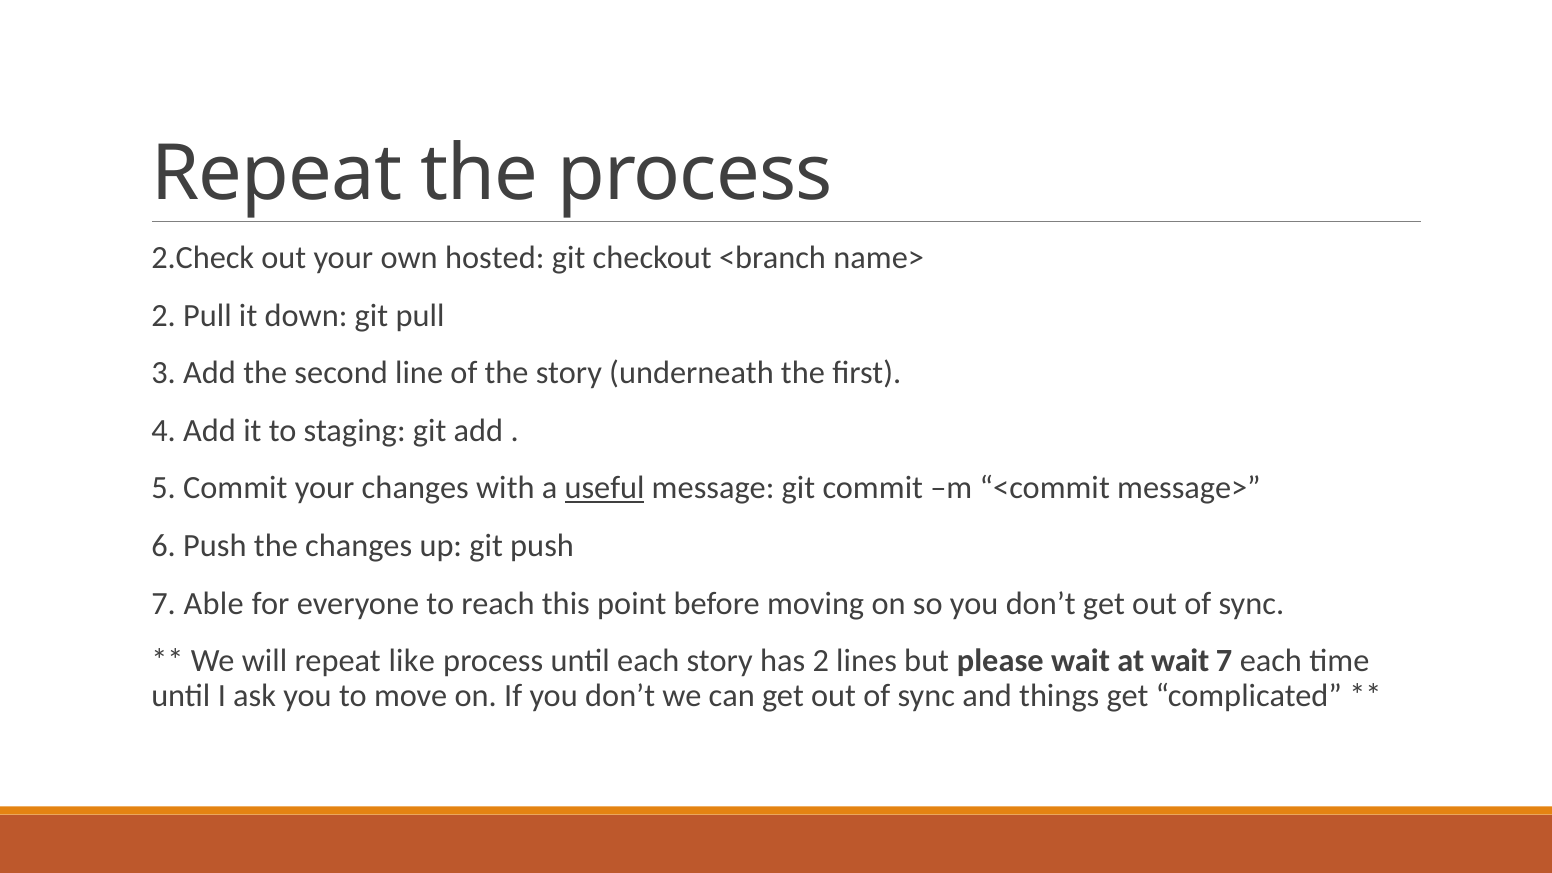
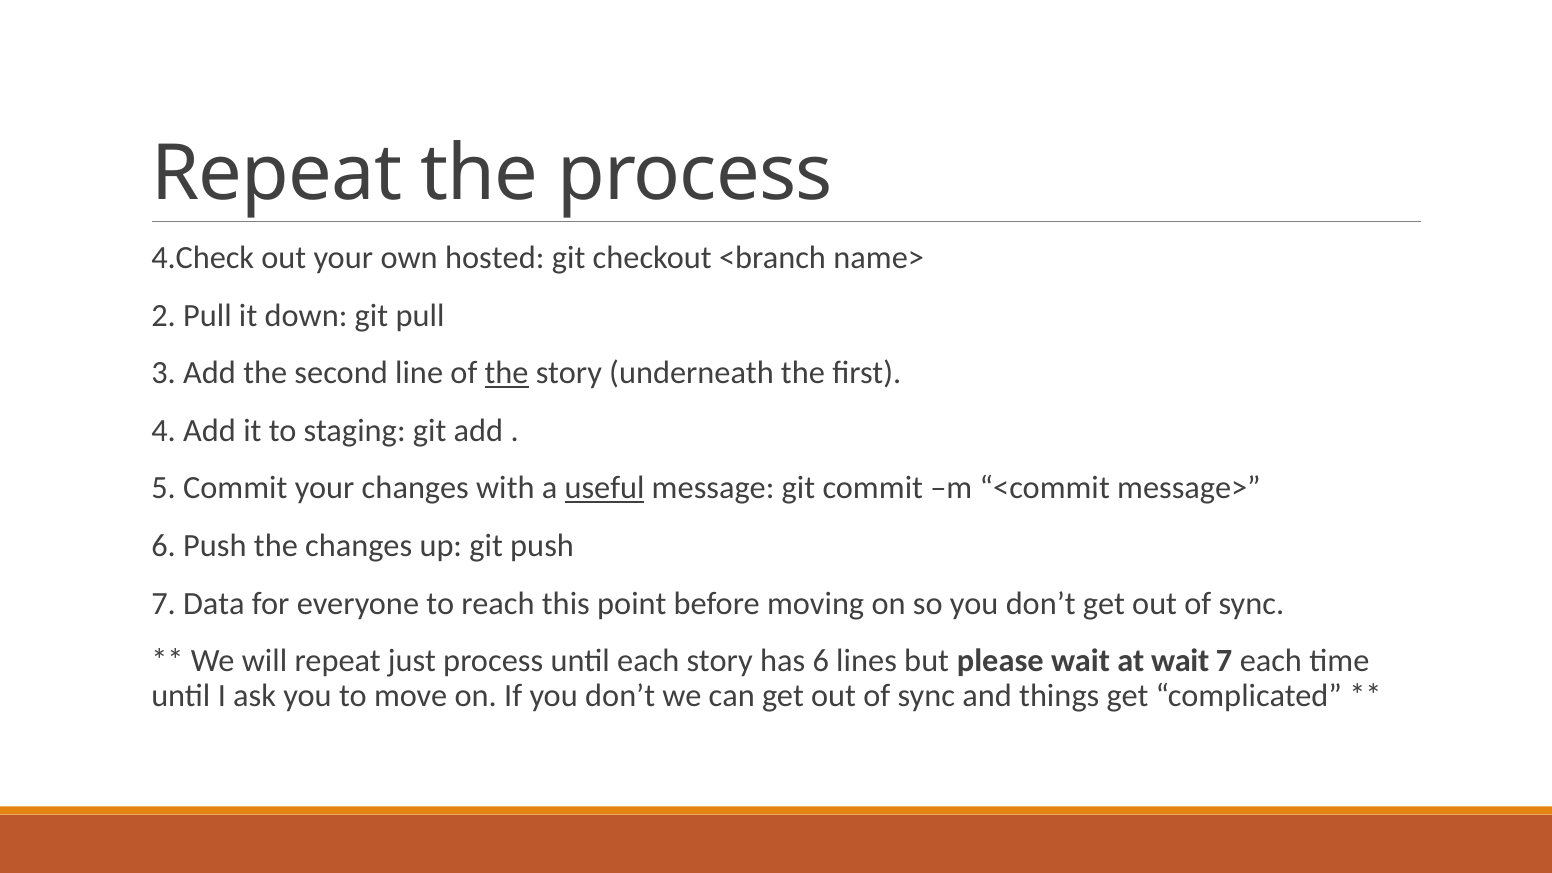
2.Check: 2.Check -> 4.Check
the at (507, 373) underline: none -> present
Able: Able -> Data
like: like -> just
has 2: 2 -> 6
